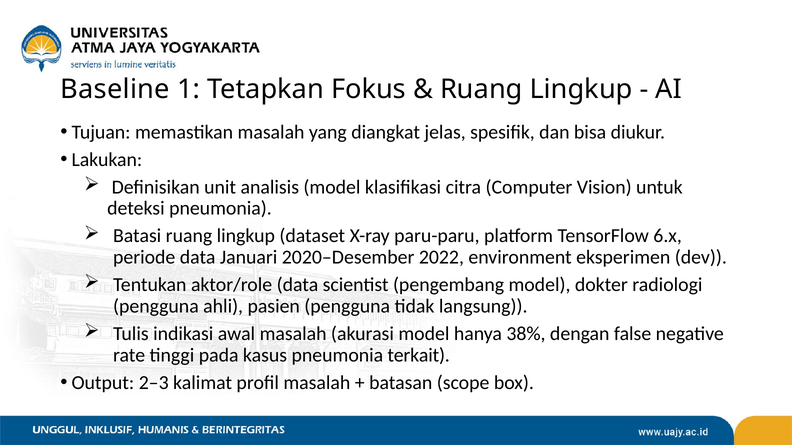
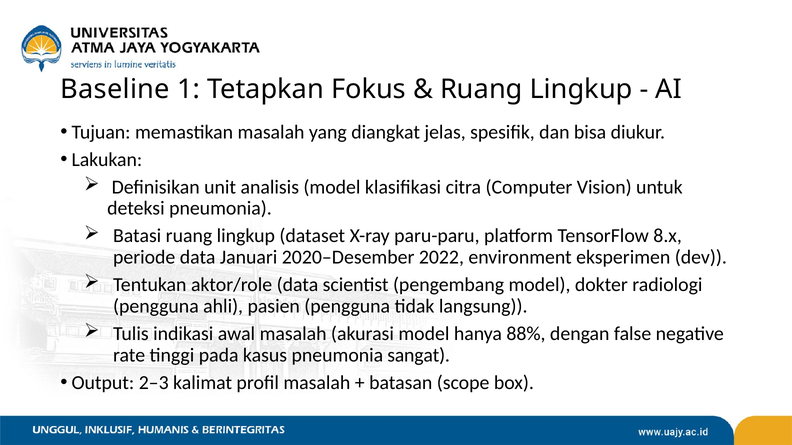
6.x: 6.x -> 8.x
38%: 38% -> 88%
terkait: terkait -> sangat
